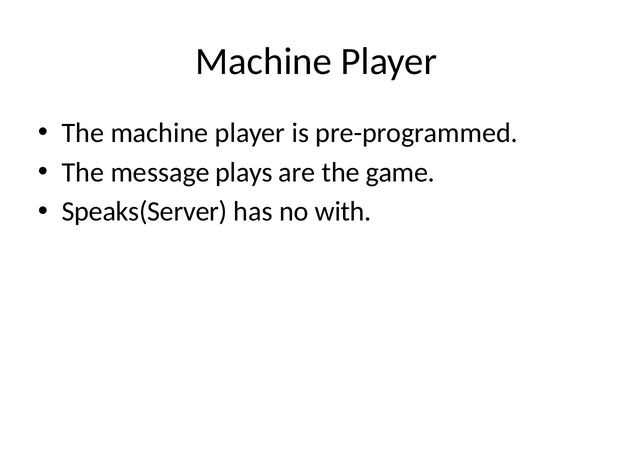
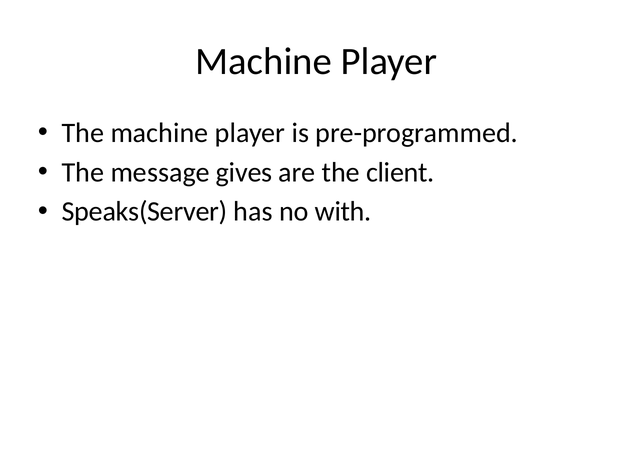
plays: plays -> gives
game: game -> client
